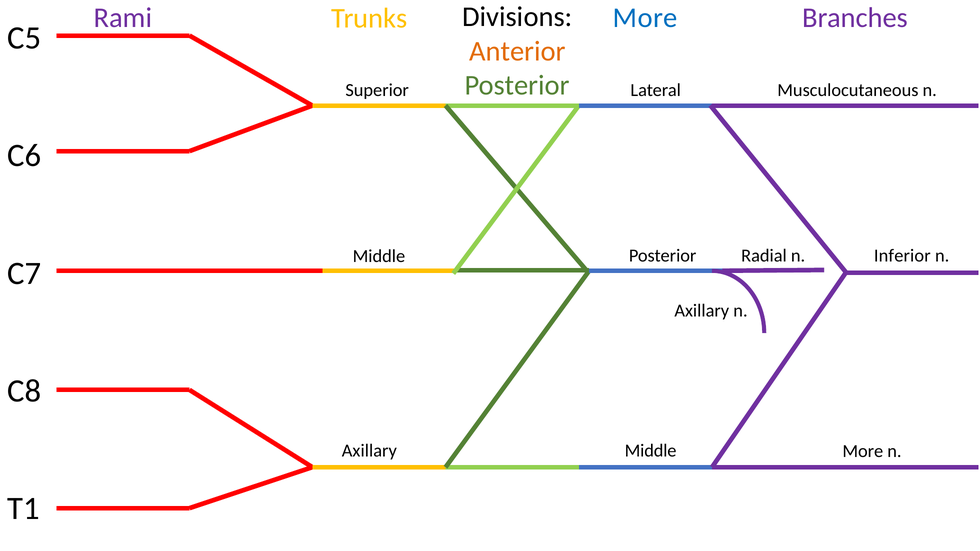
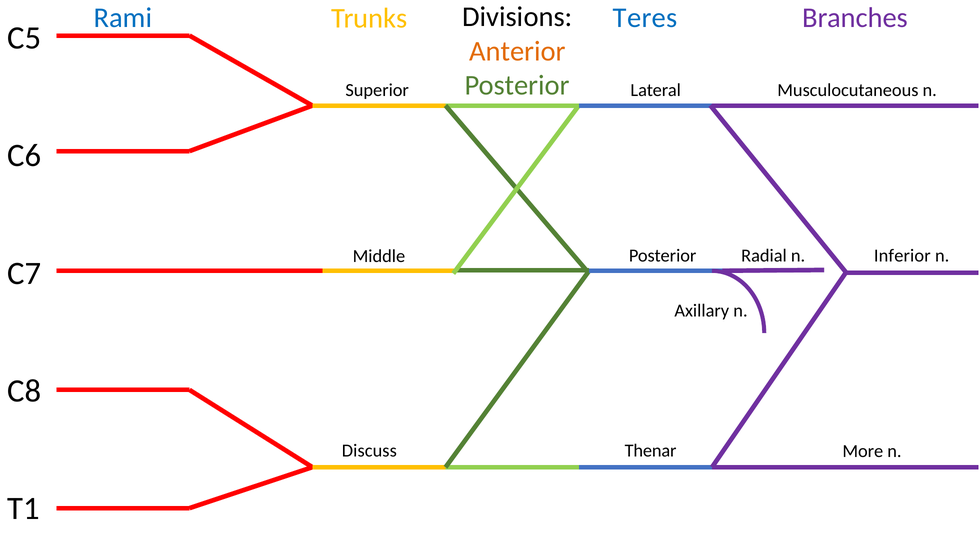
Rami colour: purple -> blue
More at (645, 18): More -> Teres
Axillary at (369, 451): Axillary -> Discuss
Middle at (651, 451): Middle -> Thenar
